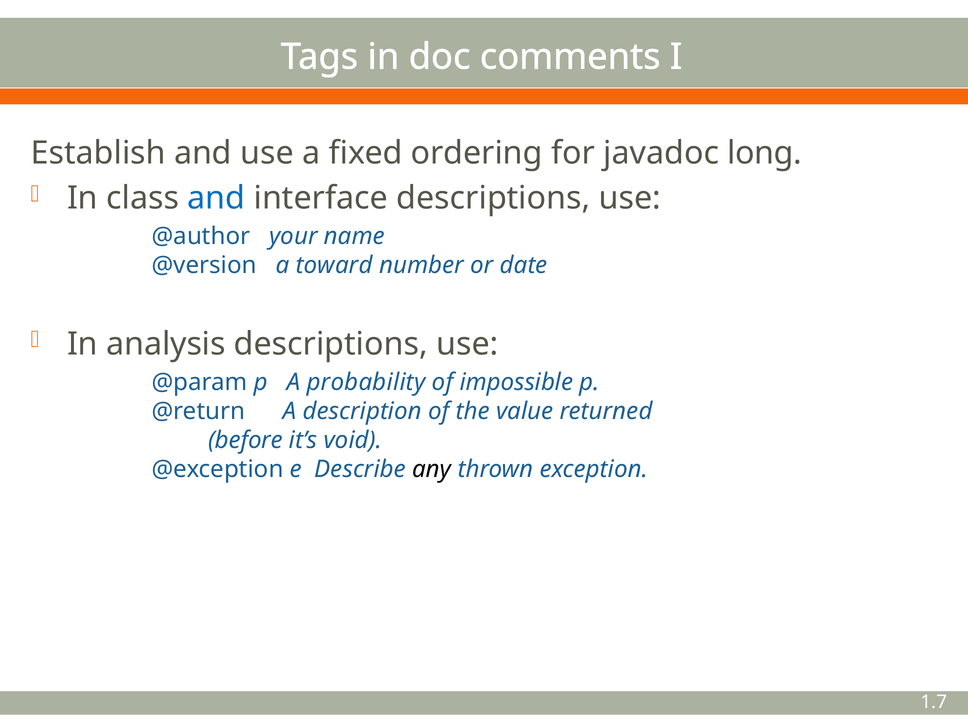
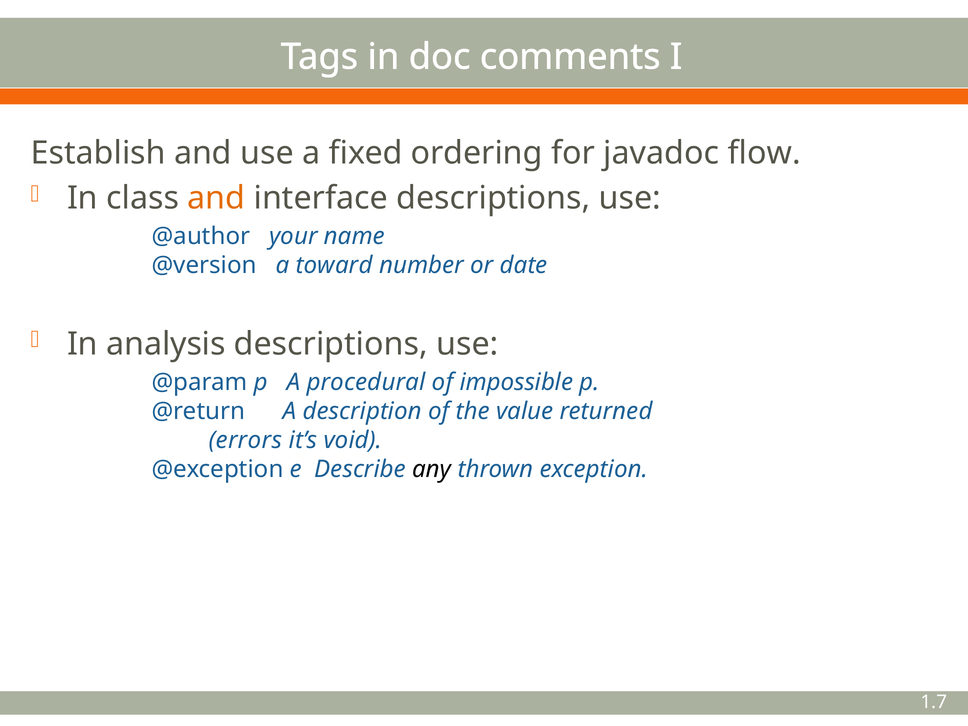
long: long -> flow
and at (216, 198) colour: blue -> orange
probability: probability -> procedural
before: before -> errors
